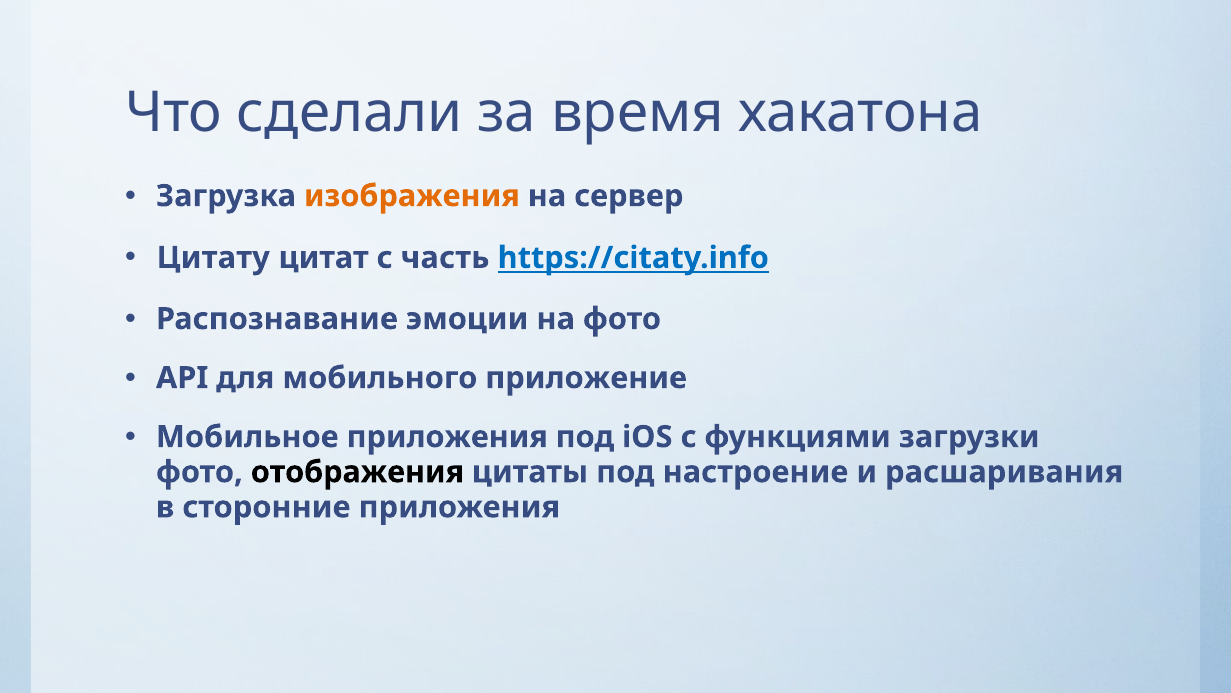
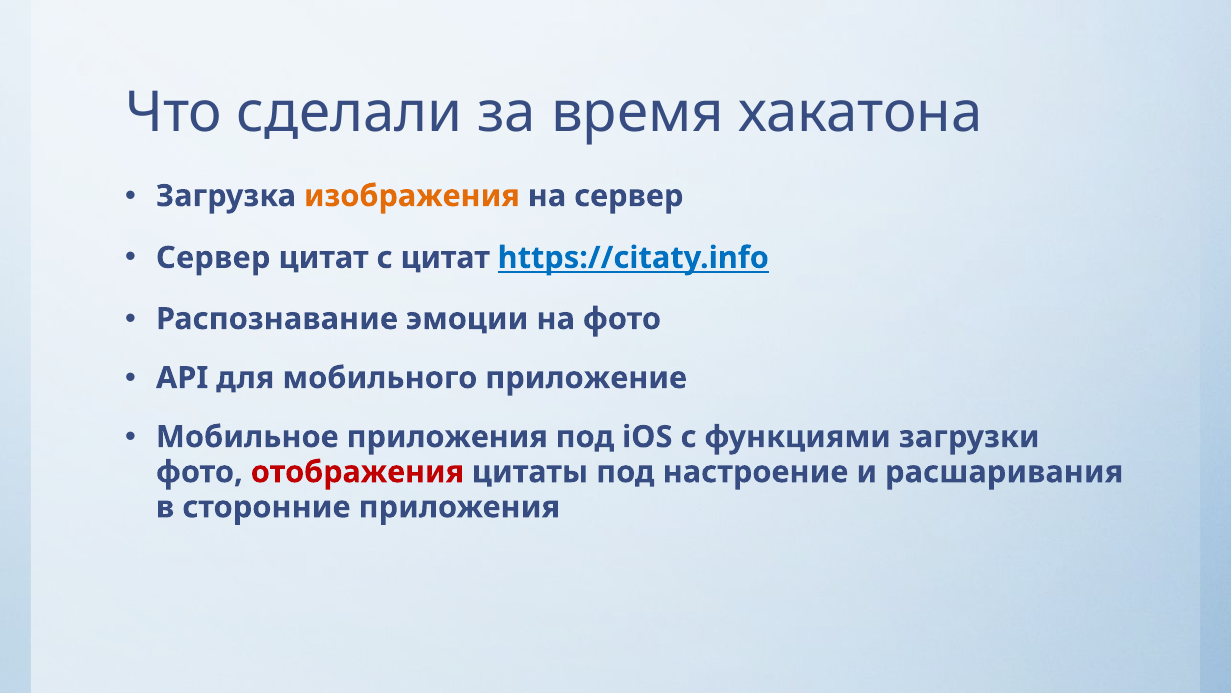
Цитату at (213, 258): Цитату -> Сервер
с часть: часть -> цитат
отображения colour: black -> red
